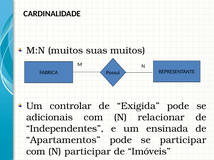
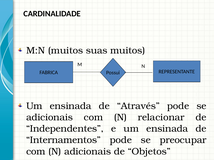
controlar at (71, 106): controlar -> ensinada
Exigida: Exigida -> Através
Apartamentos: Apartamentos -> Internamentos
se participar: participar -> preocupar
N participar: participar -> adicionais
Imóveis: Imóveis -> Objetos
